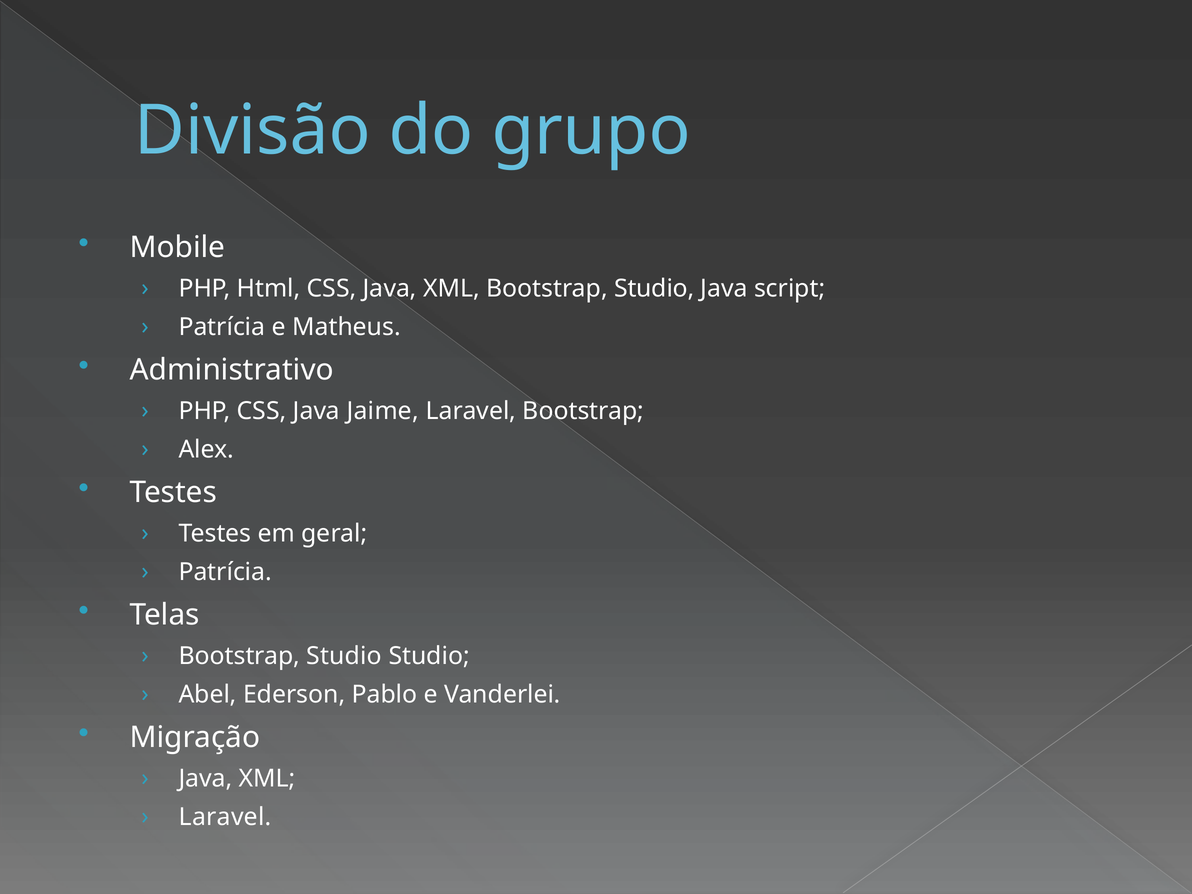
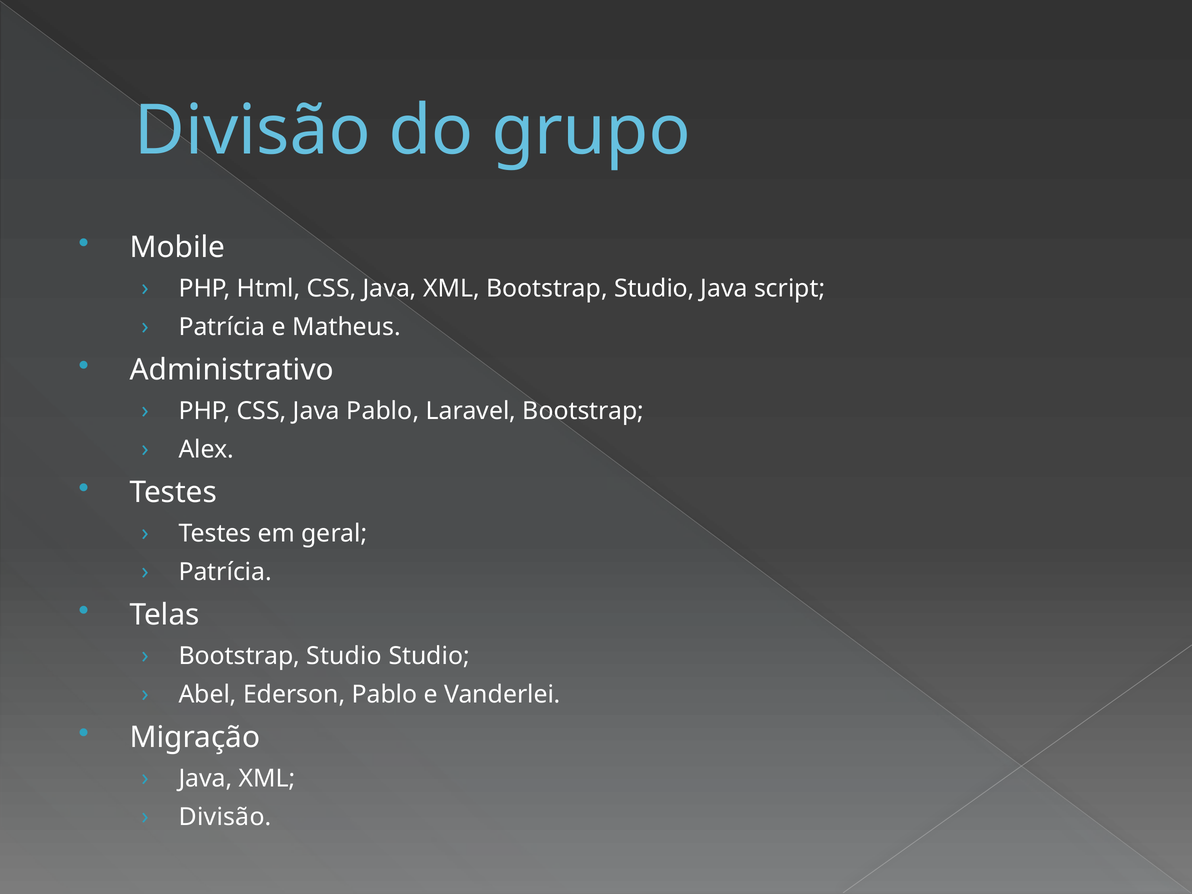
Java Jaime: Jaime -> Pablo
Laravel at (225, 817): Laravel -> Divisão
